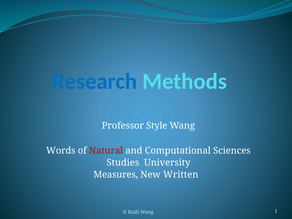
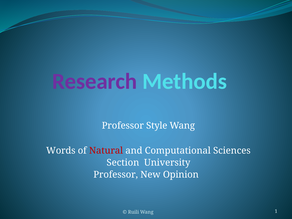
Research colour: blue -> purple
Studies: Studies -> Section
Measures at (116, 175): Measures -> Professor
Written: Written -> Opinion
